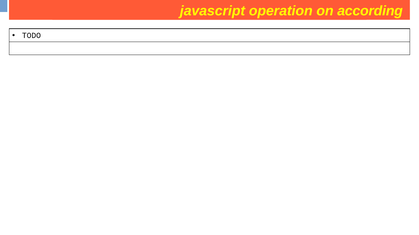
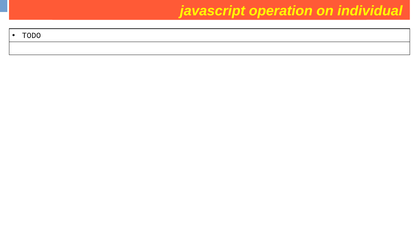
according: according -> individual
